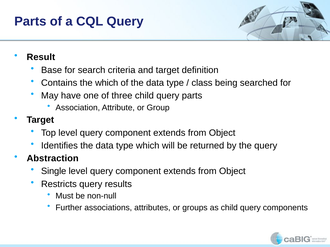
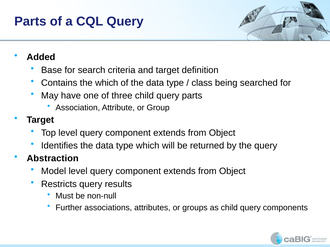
Result: Result -> Added
Single: Single -> Model
